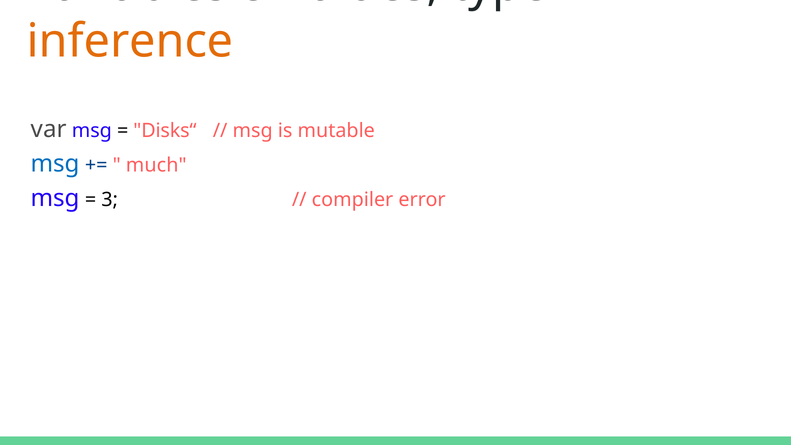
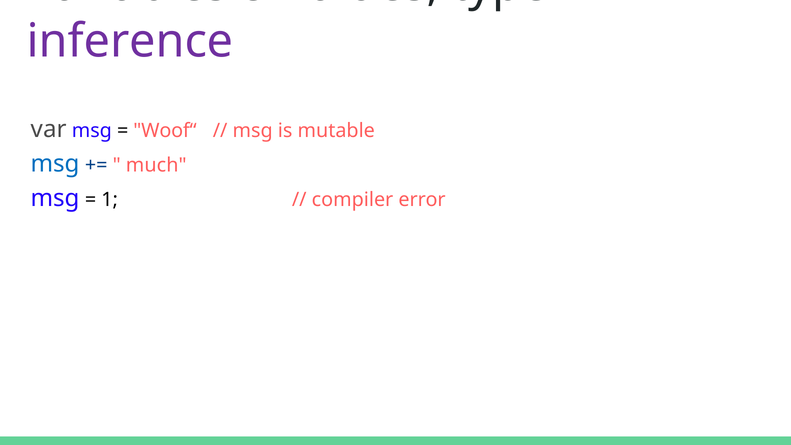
inference colour: orange -> purple
Disks“: Disks“ -> Woof“
3: 3 -> 1
